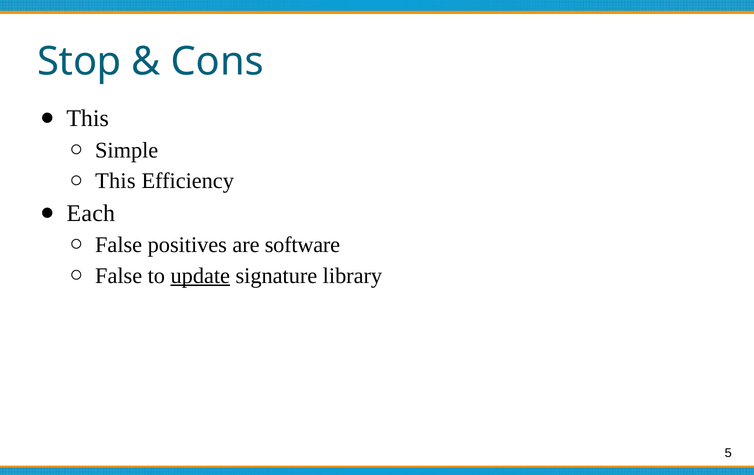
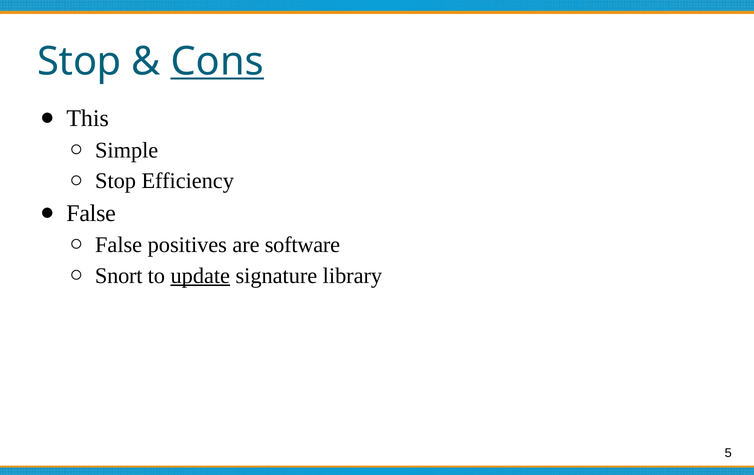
Cons underline: none -> present
This at (115, 181): This -> Stop
Each at (91, 213): Each -> False
False at (119, 276): False -> Snort
